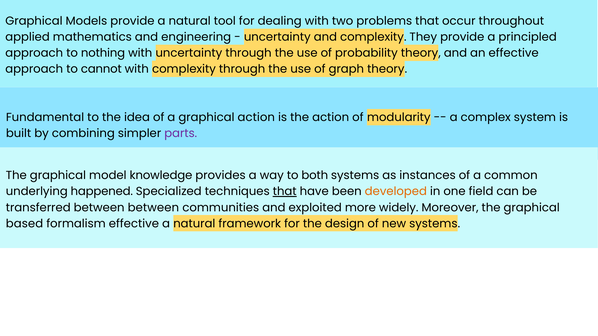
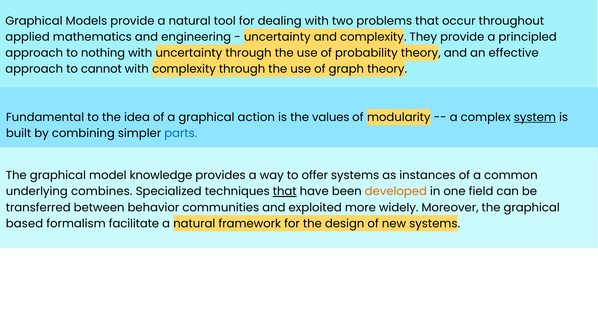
the action: action -> values
system underline: none -> present
parts colour: purple -> blue
both: both -> offer
happened: happened -> combines
between between: between -> behavior
formalism effective: effective -> facilitate
